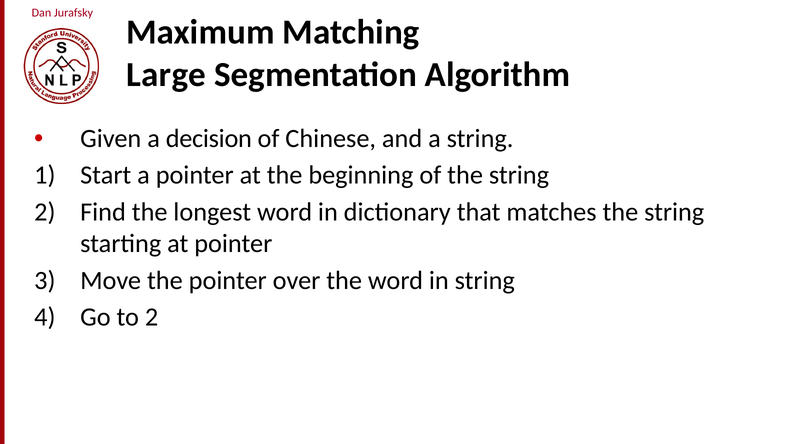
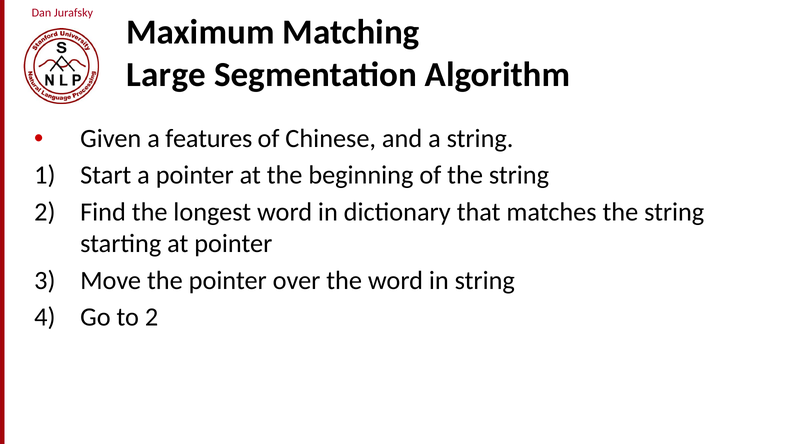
decision: decision -> features
